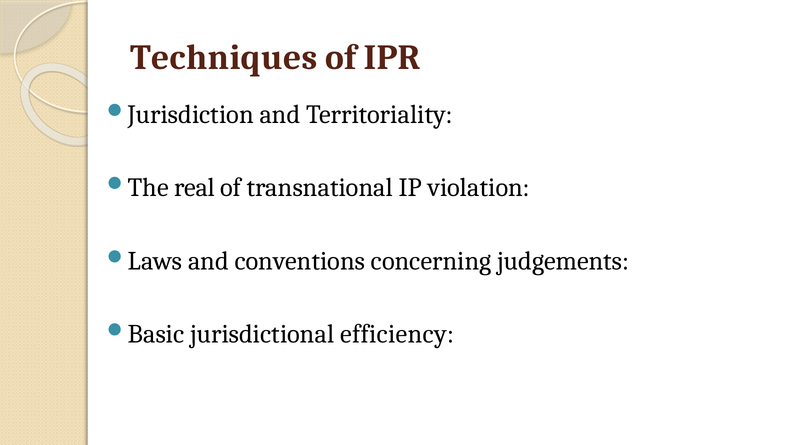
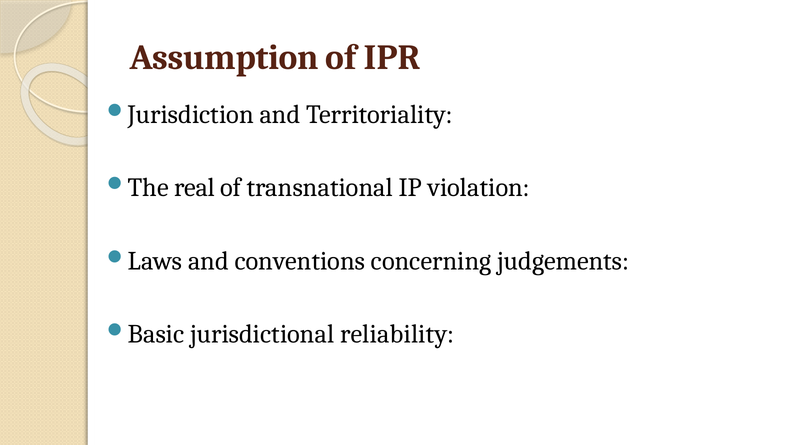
Techniques: Techniques -> Assumption
efficiency: efficiency -> reliability
